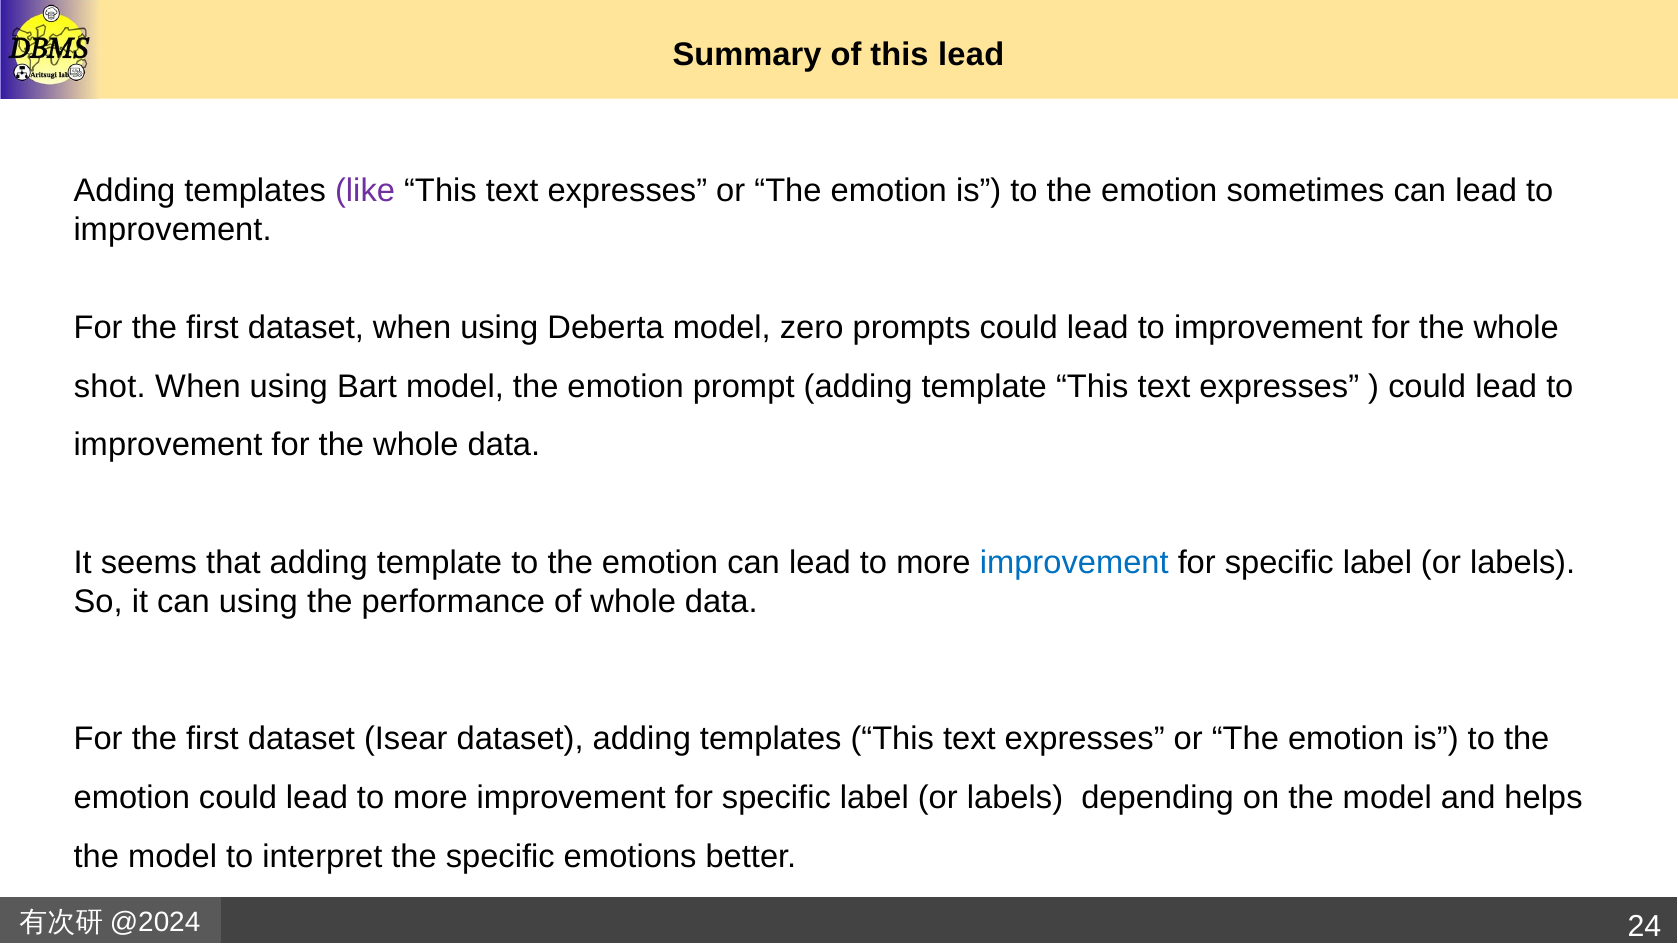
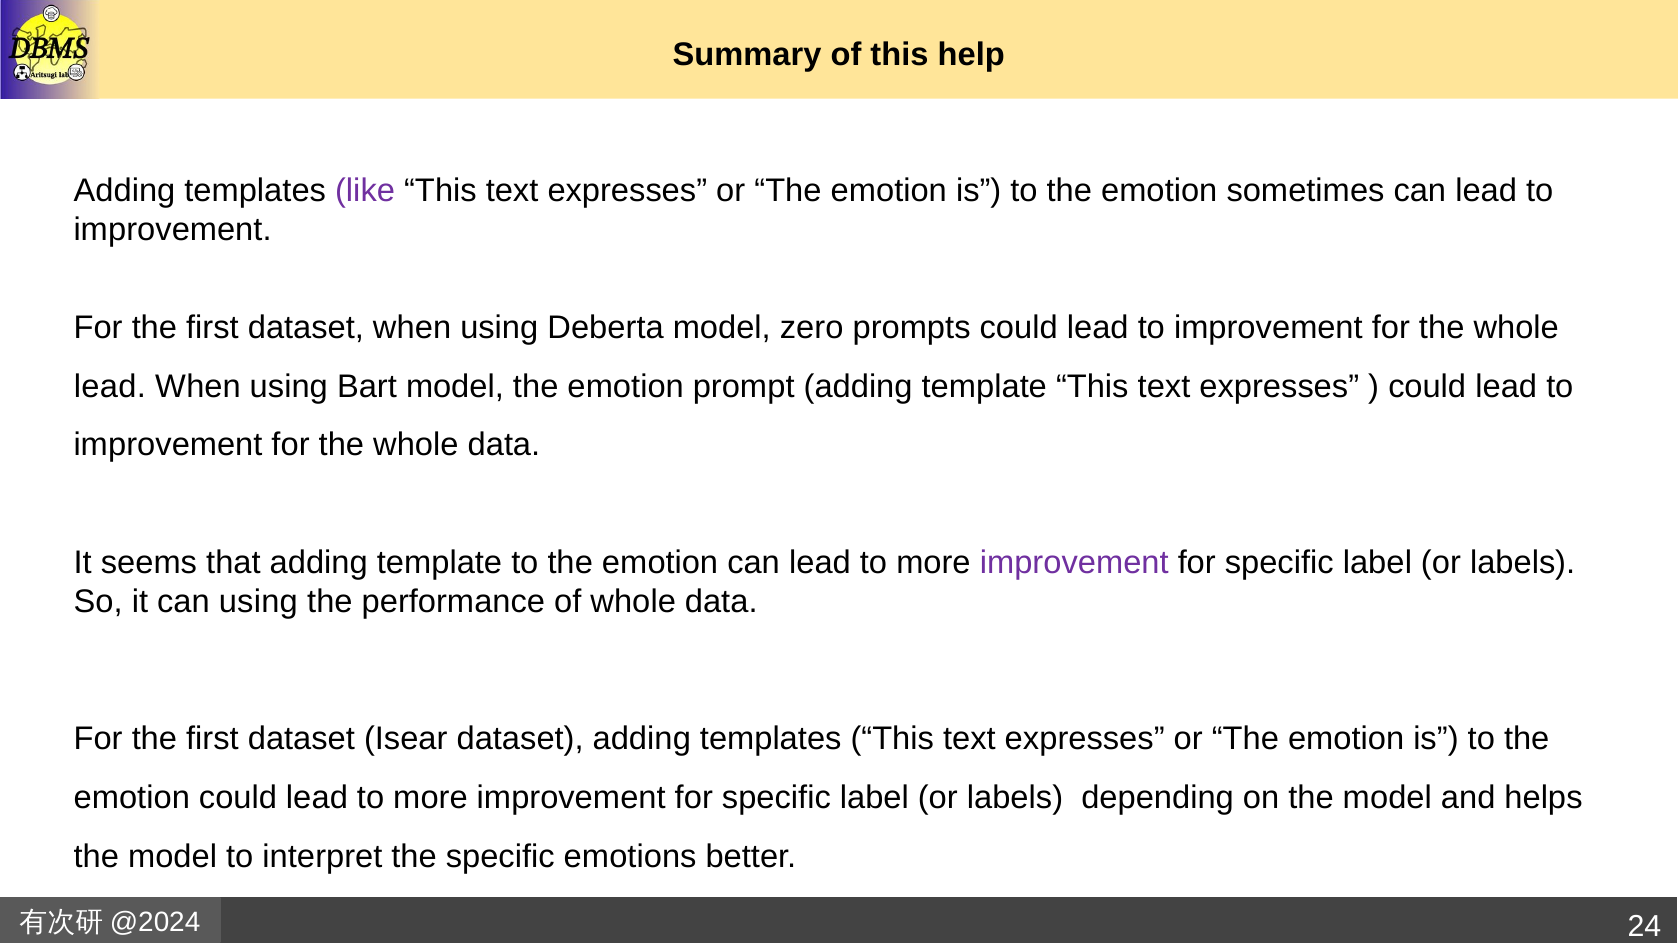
this lead: lead -> help
shot at (110, 386): shot -> lead
improvement at (1074, 562) colour: blue -> purple
